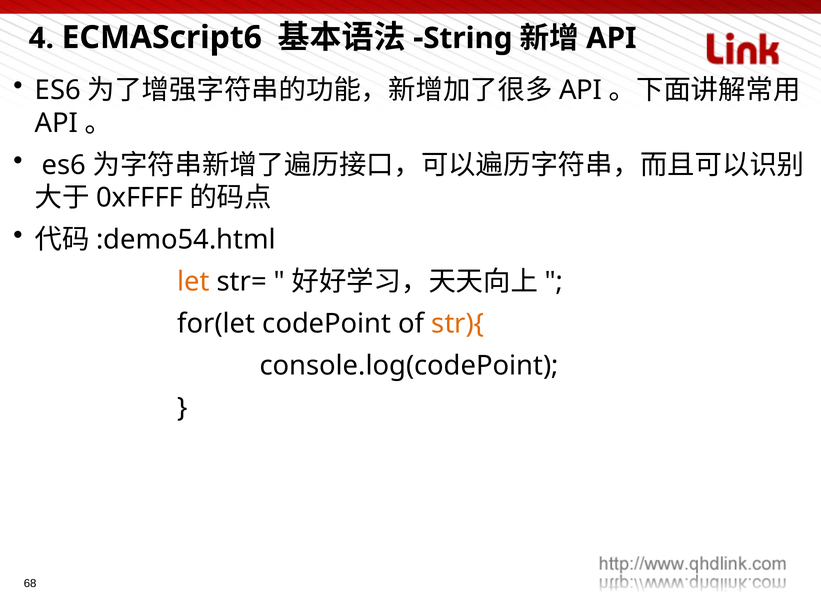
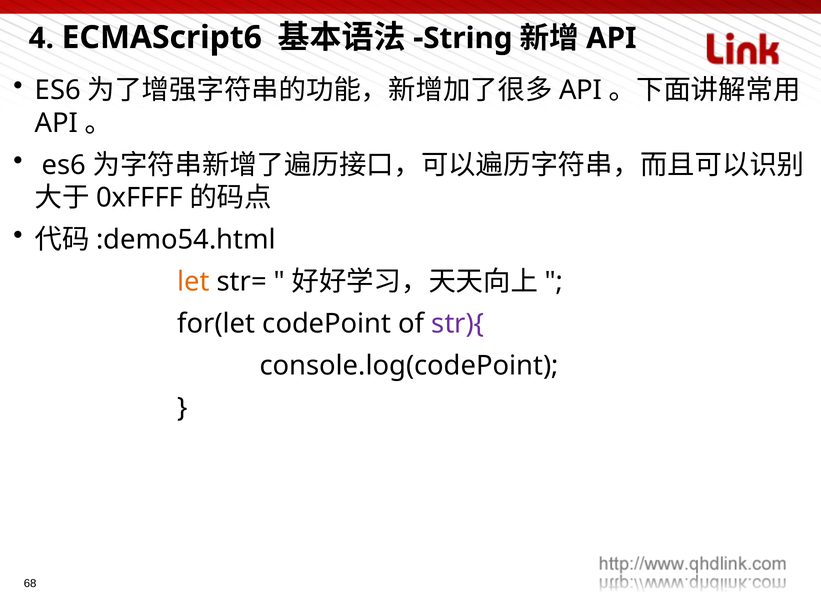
str){ colour: orange -> purple
